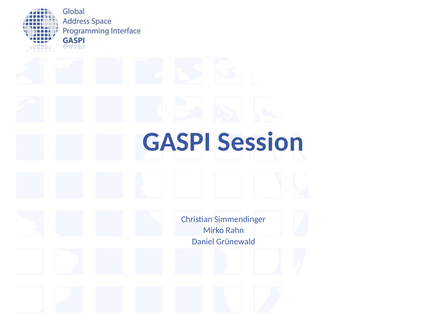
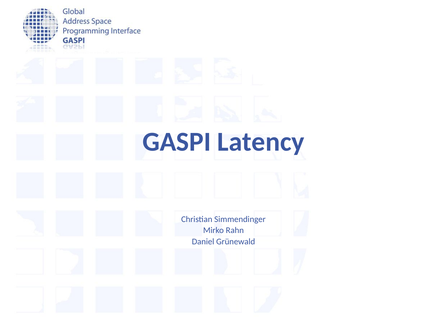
Session: Session -> Latency
